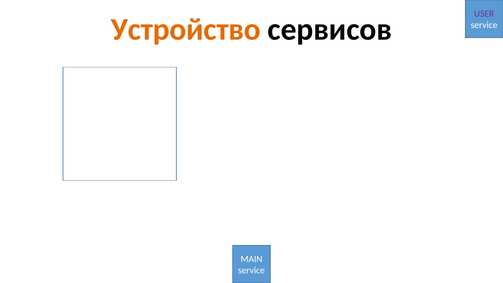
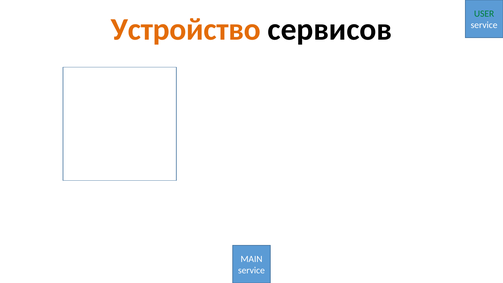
USER colour: purple -> green
